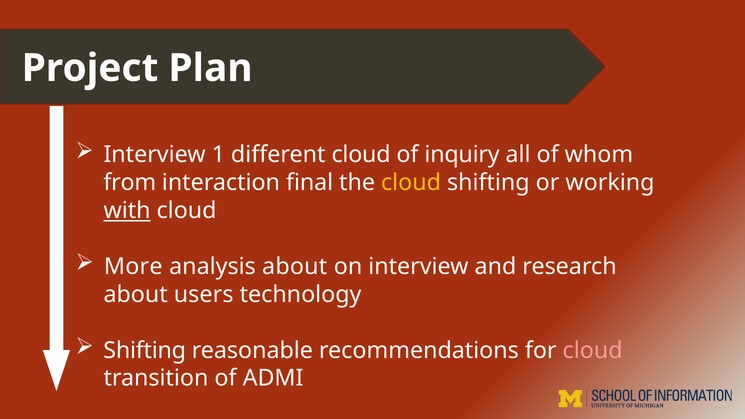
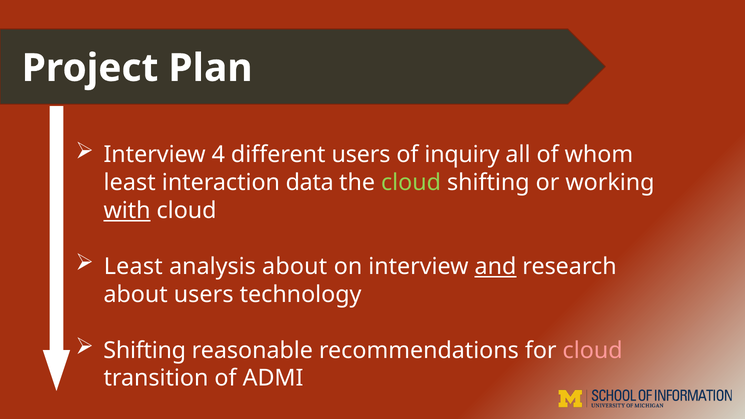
1: 1 -> 4
different cloud: cloud -> users
from at (130, 183): from -> least
final: final -> data
cloud at (411, 183) colour: yellow -> light green
More at (133, 267): More -> Least
and underline: none -> present
